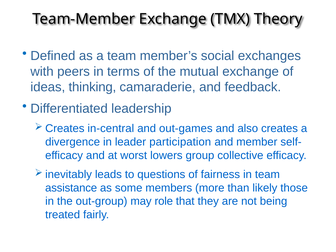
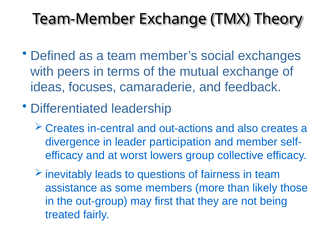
thinking: thinking -> focuses
out-games: out-games -> out-actions
role: role -> first
